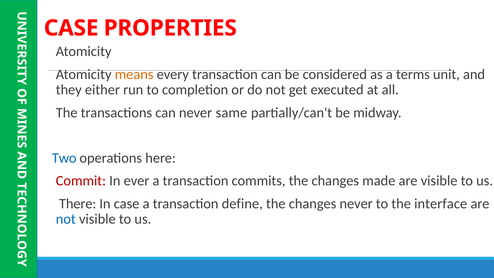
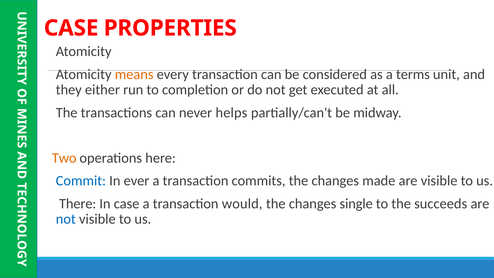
same: same -> helps
Two colour: blue -> orange
Commit colour: red -> blue
define: define -> would
changes never: never -> single
interface: interface -> succeeds
